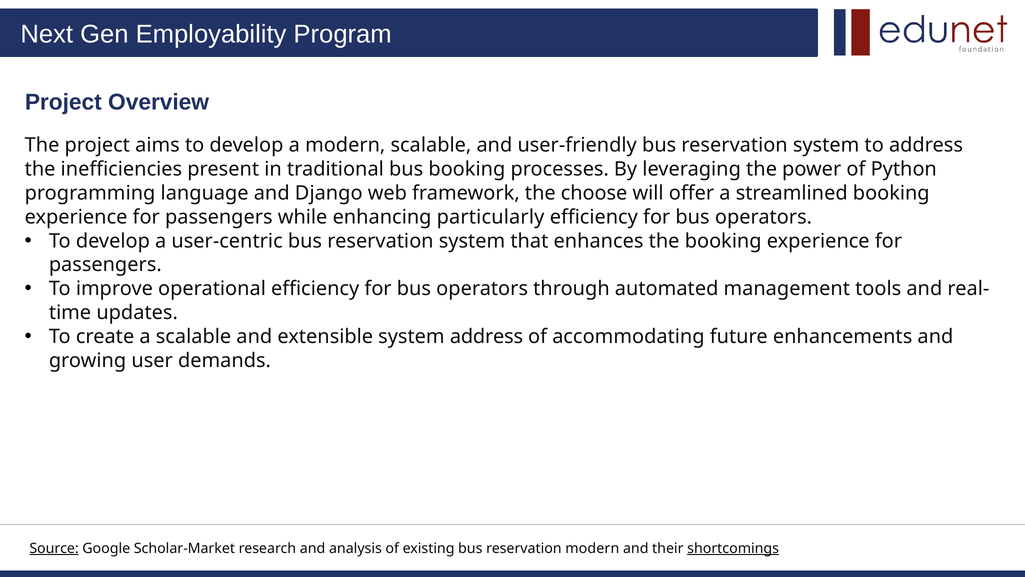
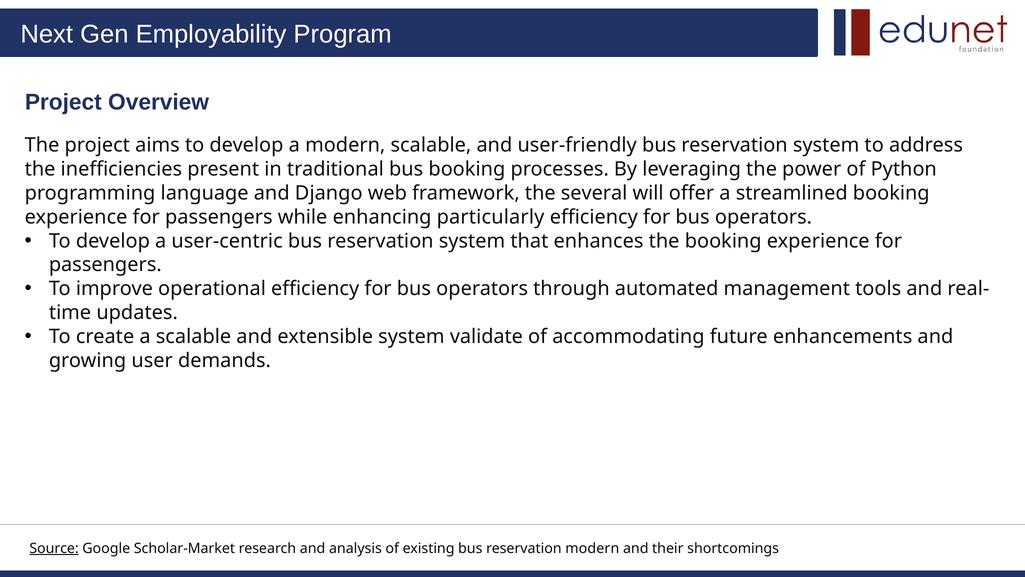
choose: choose -> several
system address: address -> validate
shortcomings underline: present -> none
